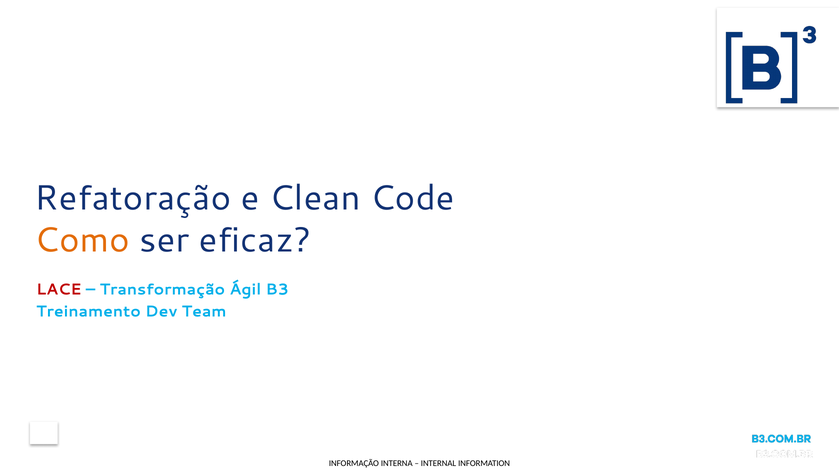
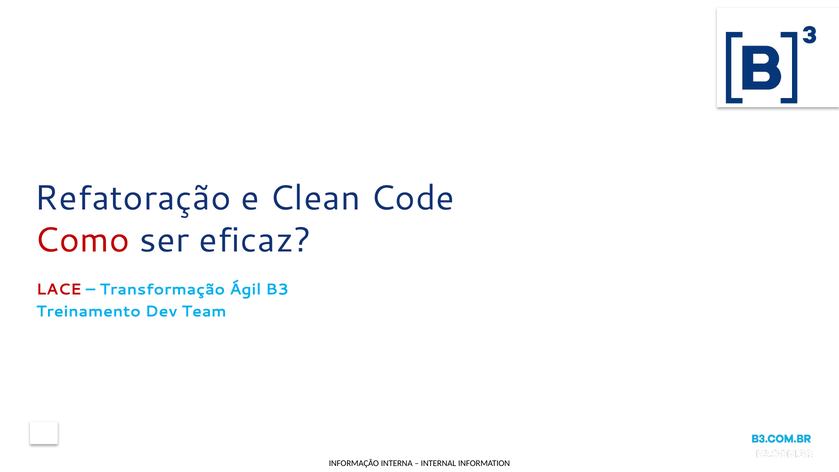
Como colour: orange -> red
